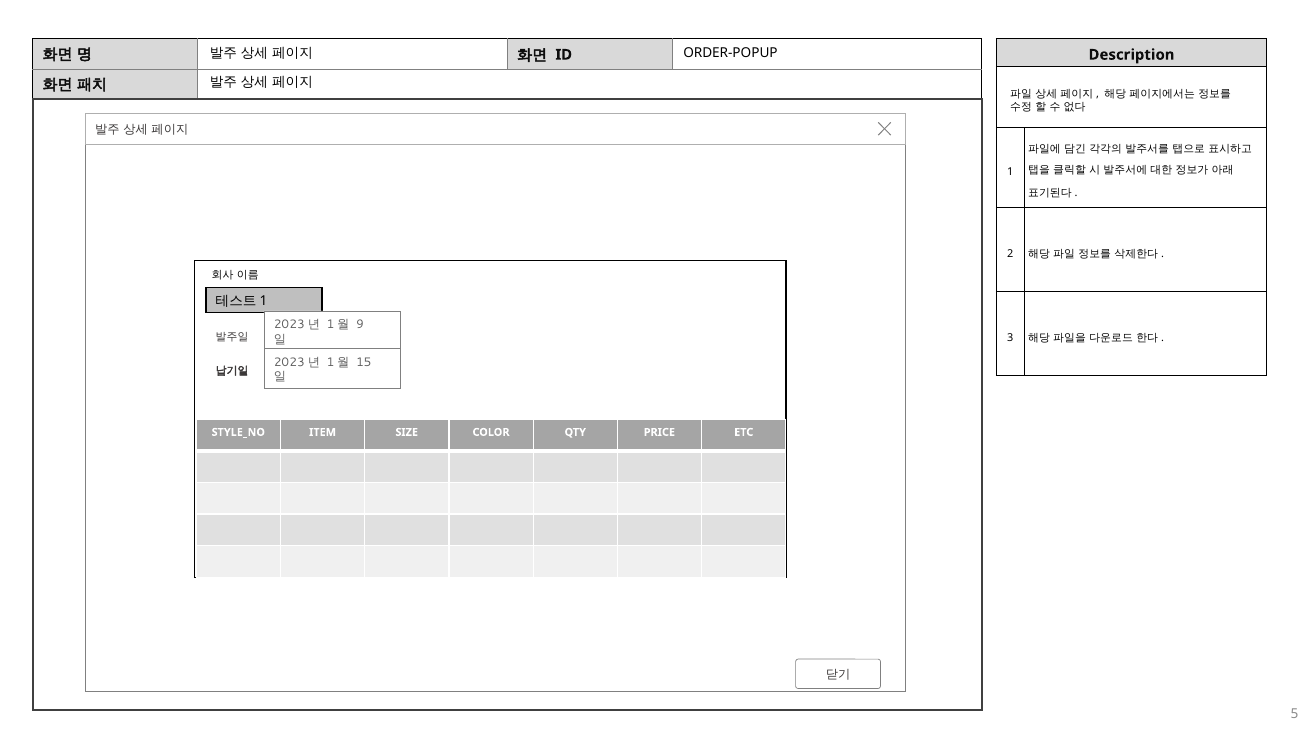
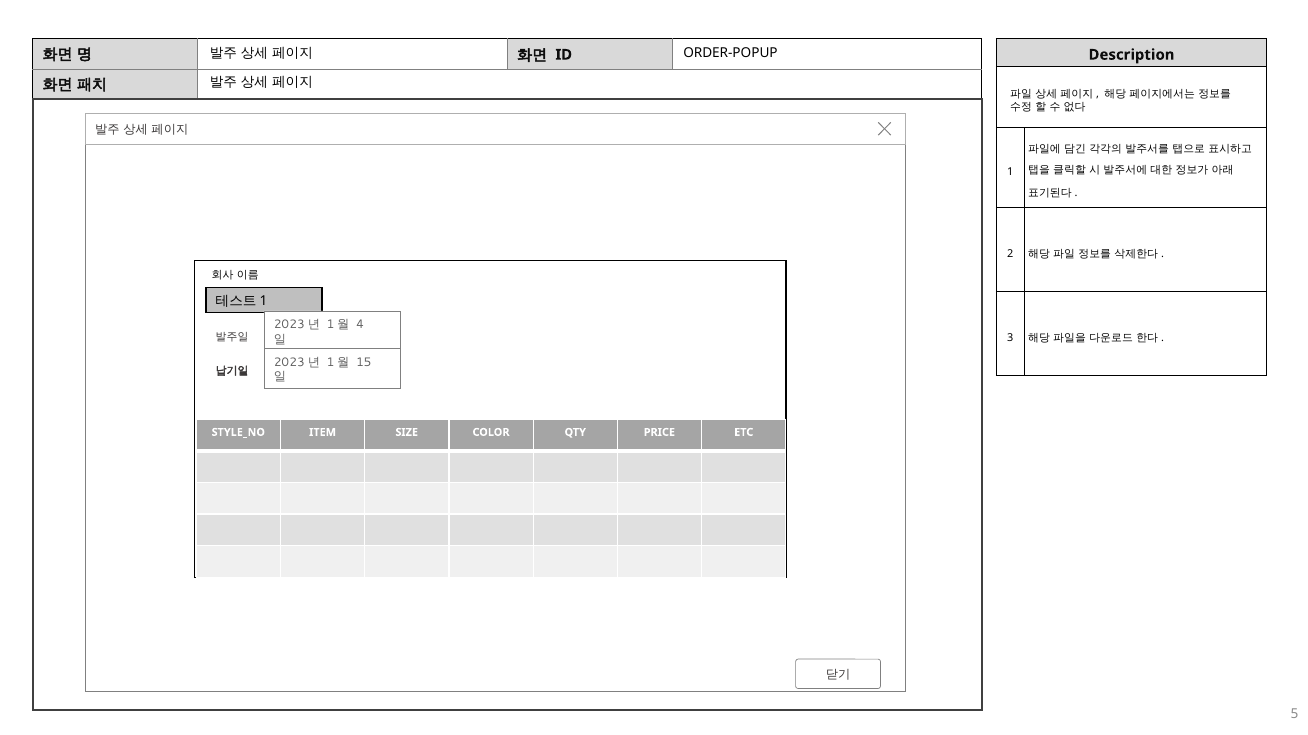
9: 9 -> 4
